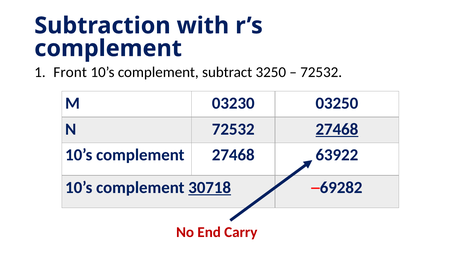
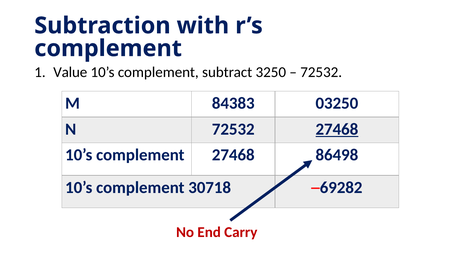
Front: Front -> Value
03230: 03230 -> 84383
63922: 63922 -> 86498
30718 underline: present -> none
